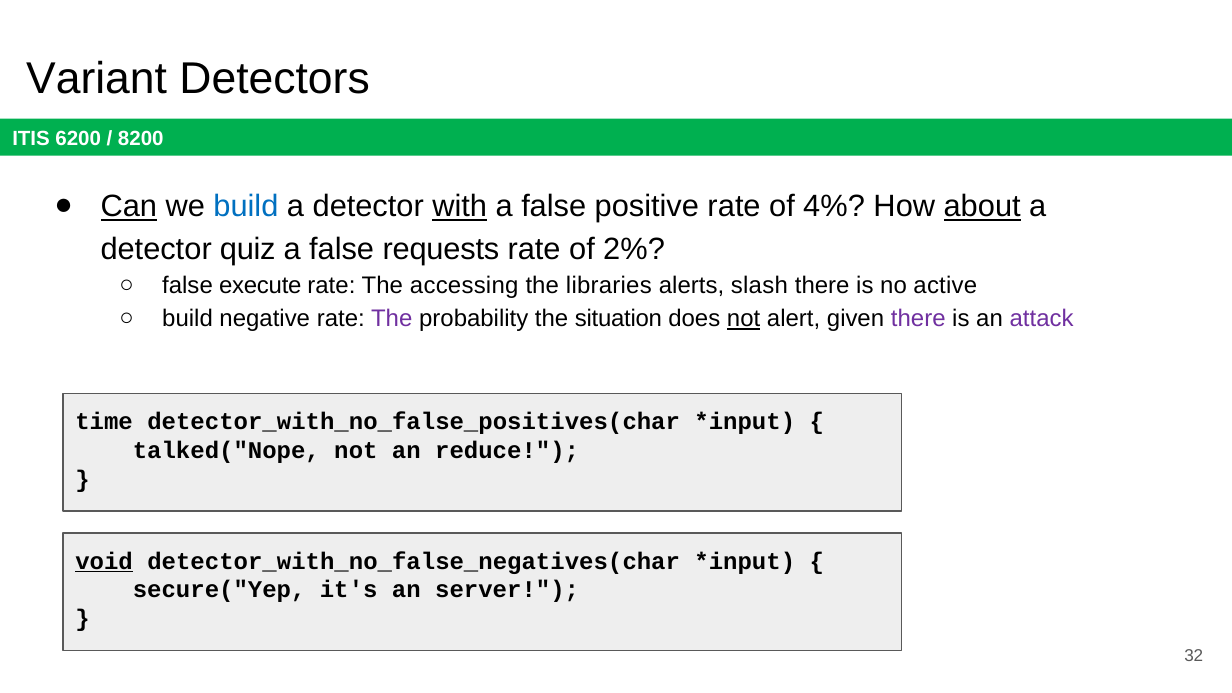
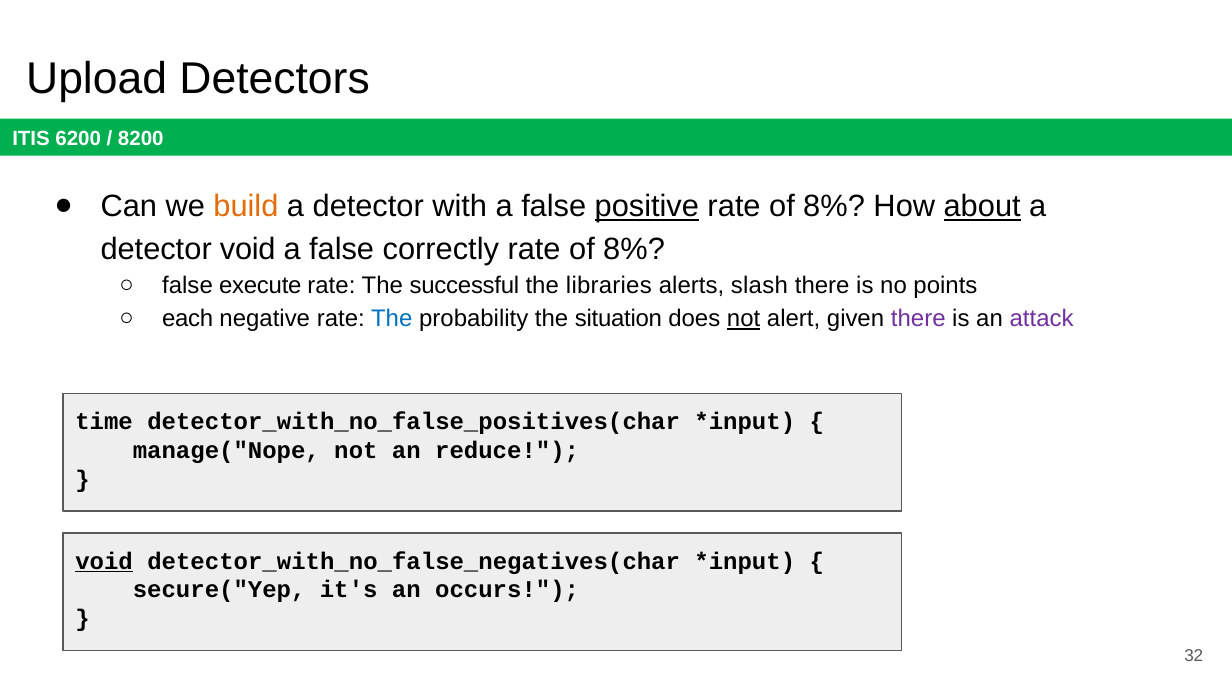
Variant: Variant -> Upload
Can underline: present -> none
build at (246, 206) colour: blue -> orange
with underline: present -> none
positive underline: none -> present
4% at (834, 206): 4% -> 8%
detector quiz: quiz -> void
requests: requests -> correctly
2% at (634, 249): 2% -> 8%
accessing: accessing -> successful
active: active -> points
build at (188, 319): build -> each
The at (392, 319) colour: purple -> blue
talked("Nope: talked("Nope -> manage("Nope
server: server -> occurs
